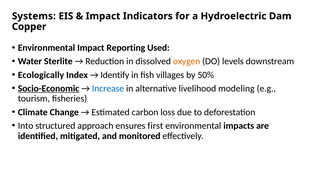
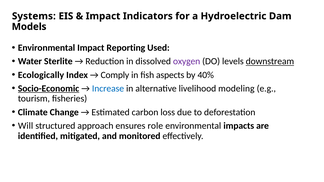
Copper: Copper -> Models
oxygen colour: orange -> purple
downstream underline: none -> present
Identify: Identify -> Comply
villages: villages -> aspects
50%: 50% -> 40%
Into: Into -> Will
first: first -> role
